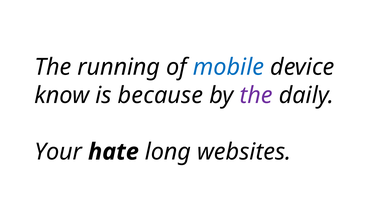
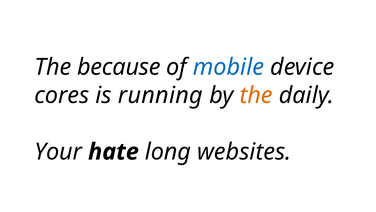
running: running -> because
know: know -> cores
because: because -> running
the at (256, 95) colour: purple -> orange
